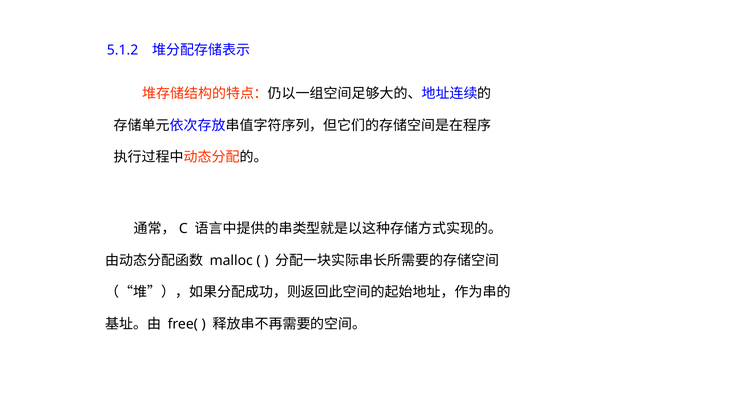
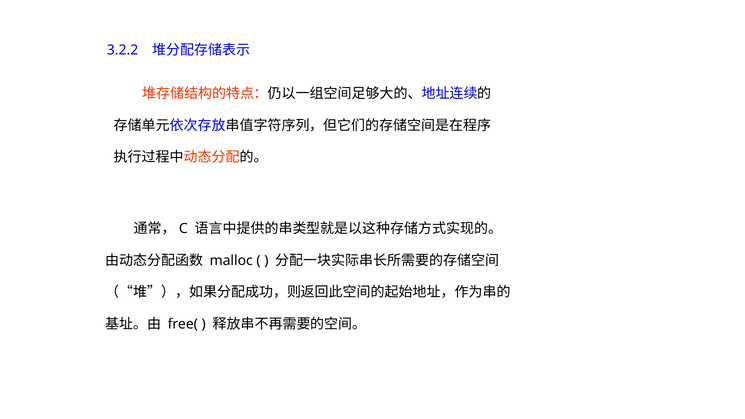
5.1.2: 5.1.2 -> 3.2.2
